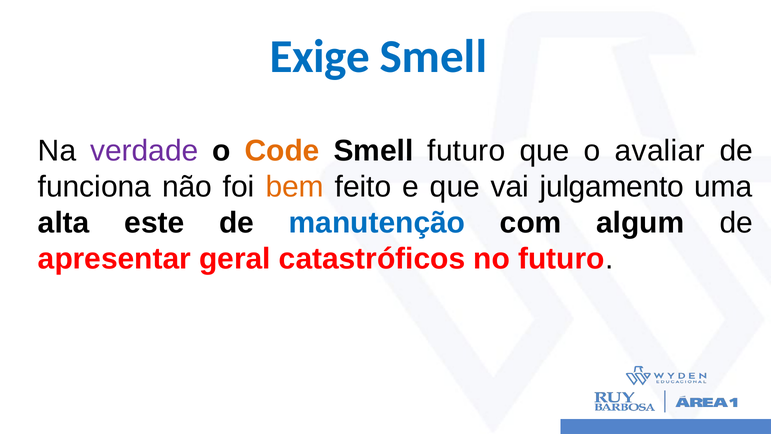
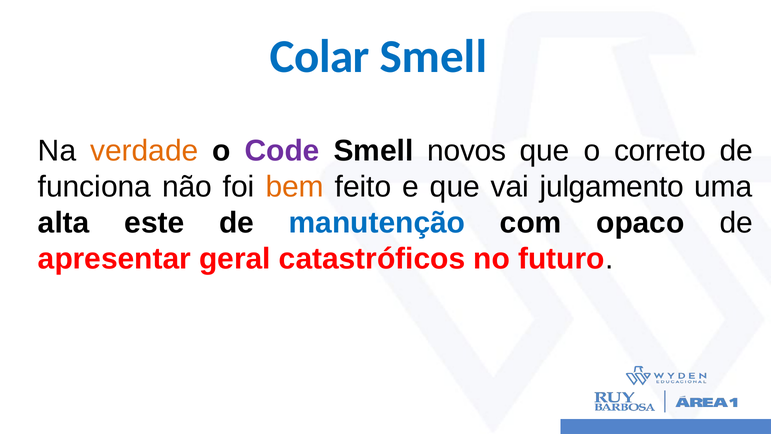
Exige: Exige -> Colar
verdade colour: purple -> orange
Code colour: orange -> purple
Smell futuro: futuro -> novos
avaliar: avaliar -> correto
algum: algum -> opaco
